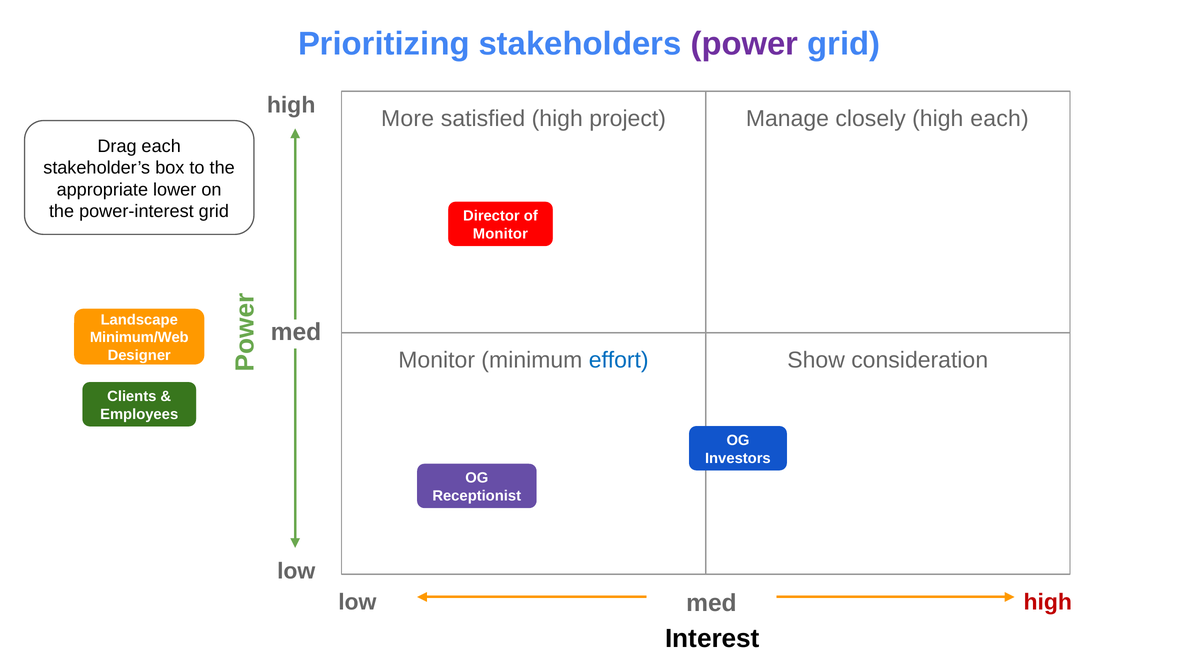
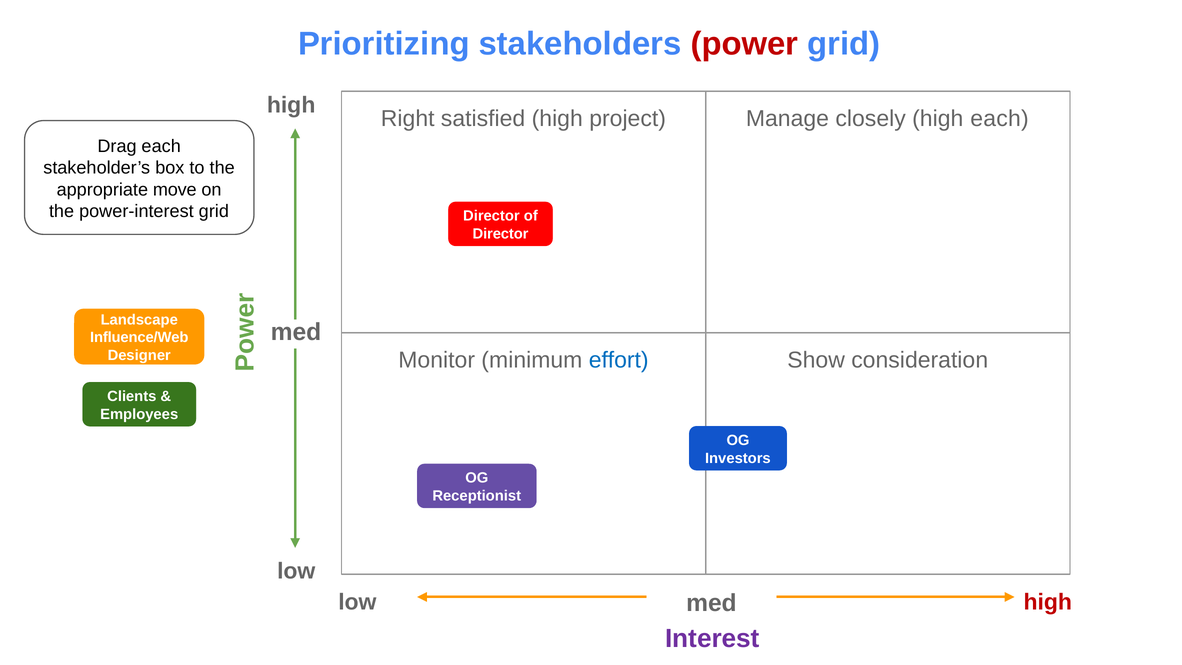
power colour: purple -> red
More: More -> Right
lower: lower -> move
Monitor at (500, 234): Monitor -> Director
Minimum/Web: Minimum/Web -> Influence/Web
Interest colour: black -> purple
